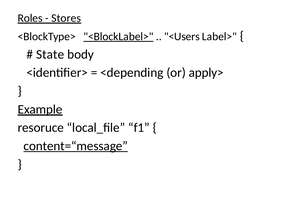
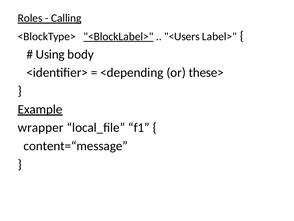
Stores: Stores -> Calling
State: State -> Using
apply>: apply> -> these>
resoruce: resoruce -> wrapper
content=“message underline: present -> none
